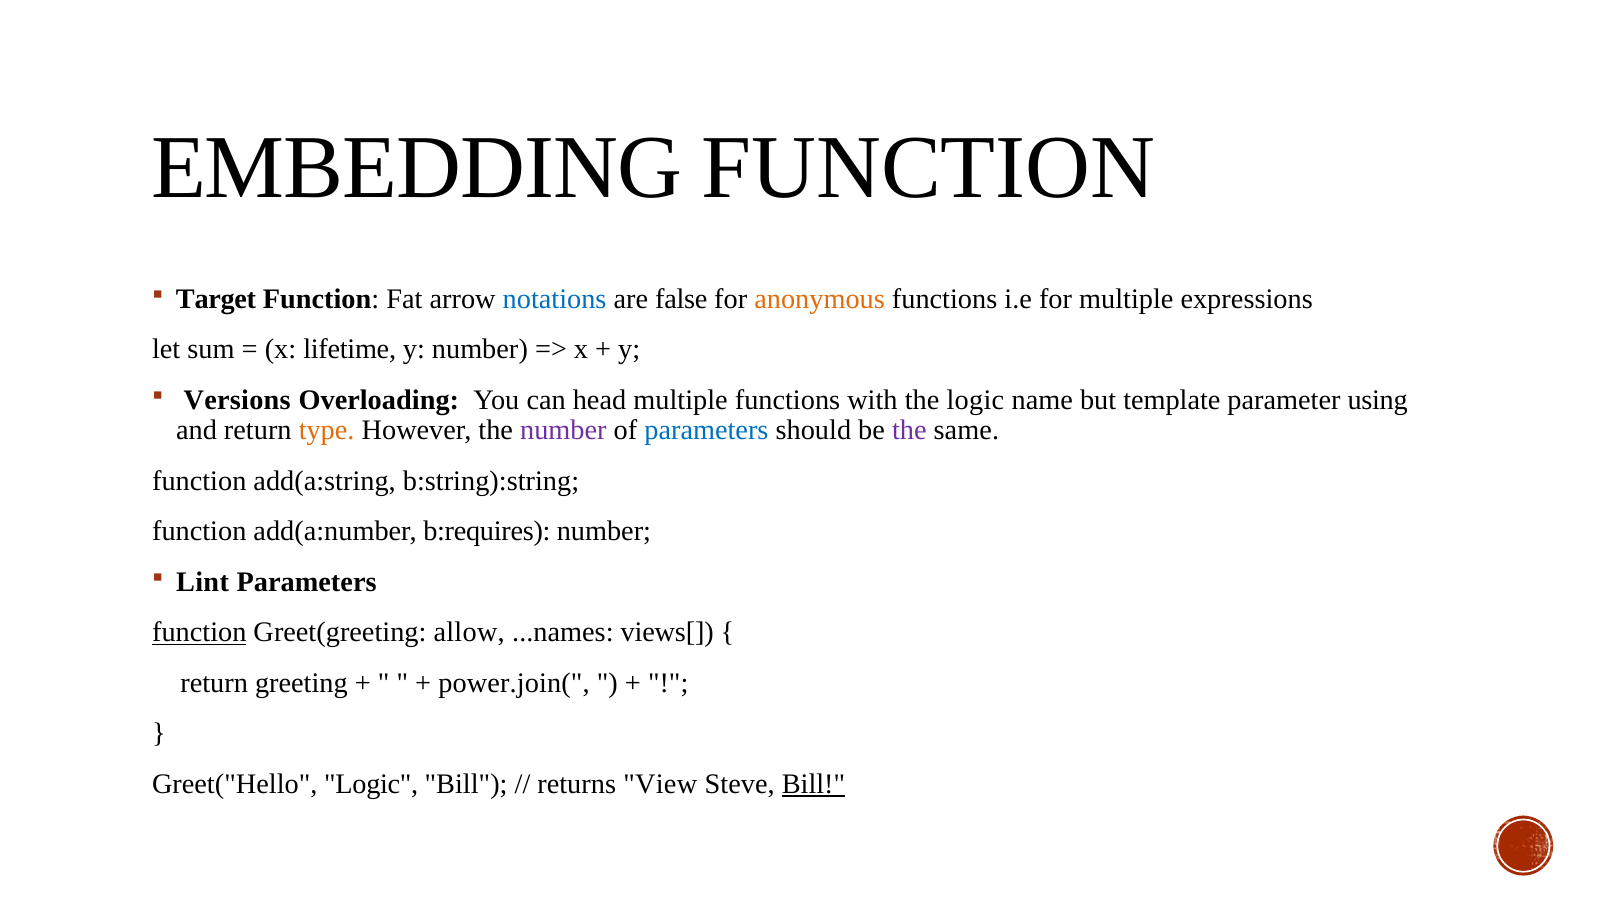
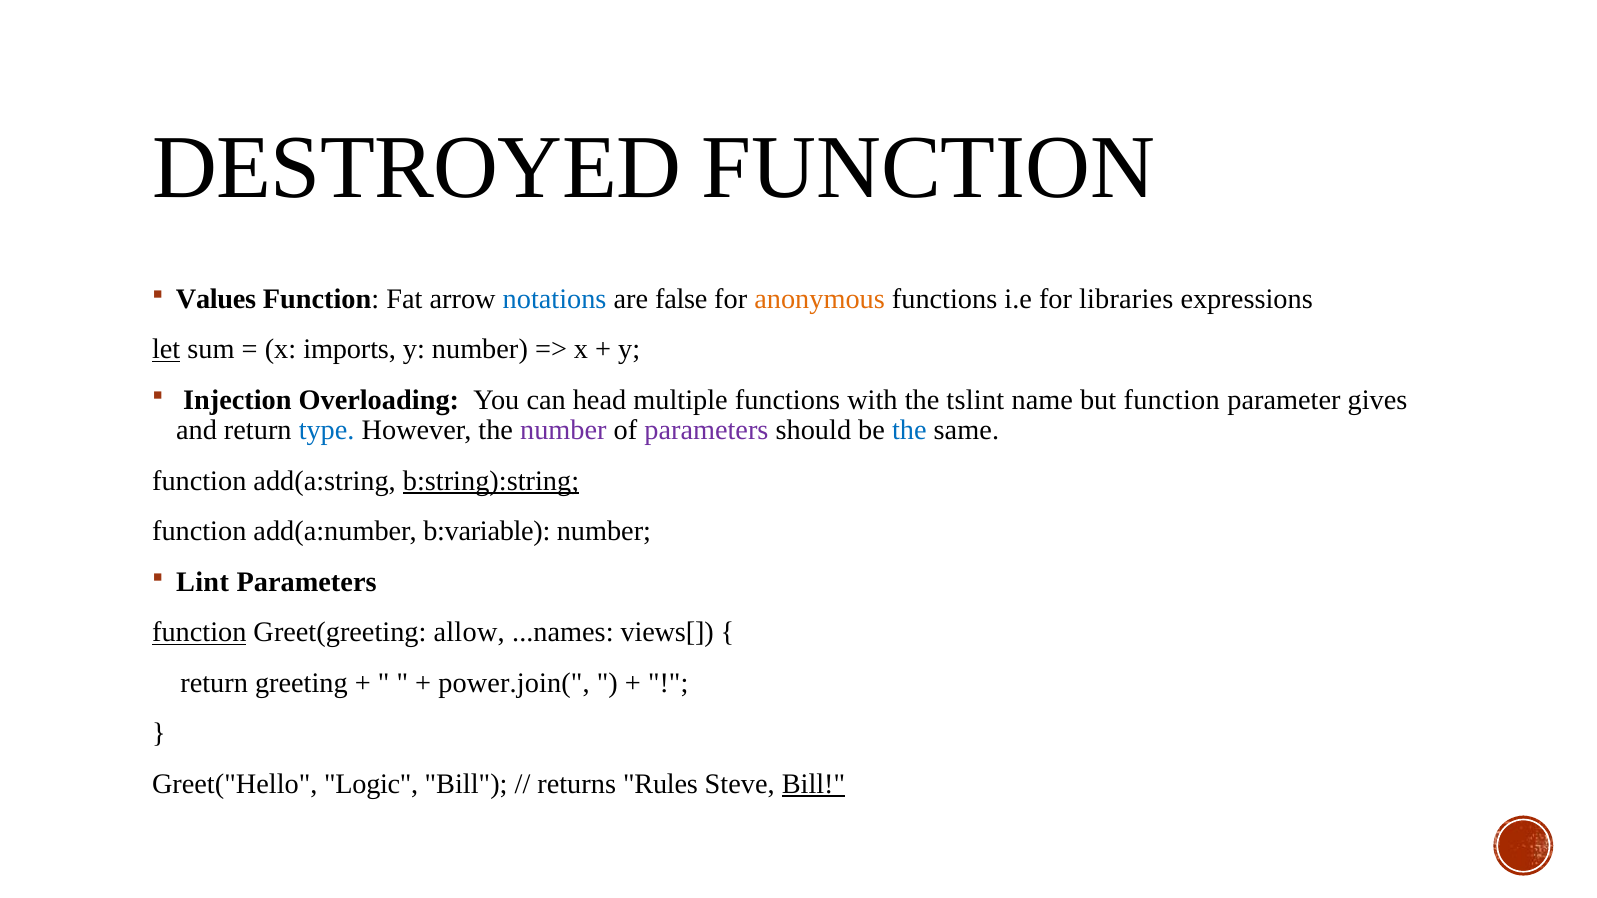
EMBEDDING: EMBEDDING -> DESTROYED
Target: Target -> Values
for multiple: multiple -> libraries
let underline: none -> present
lifetime: lifetime -> imports
Versions: Versions -> Injection
the logic: logic -> tslint
but template: template -> function
using: using -> gives
type colour: orange -> blue
parameters at (706, 431) colour: blue -> purple
the at (909, 431) colour: purple -> blue
b:string):string underline: none -> present
b:requires: b:requires -> b:variable
View: View -> Rules
